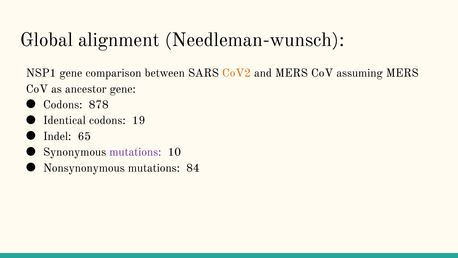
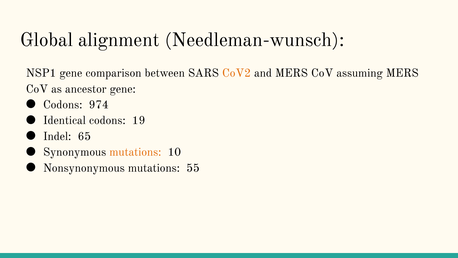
878: 878 -> 974
mutations at (135, 152) colour: purple -> orange
84: 84 -> 55
